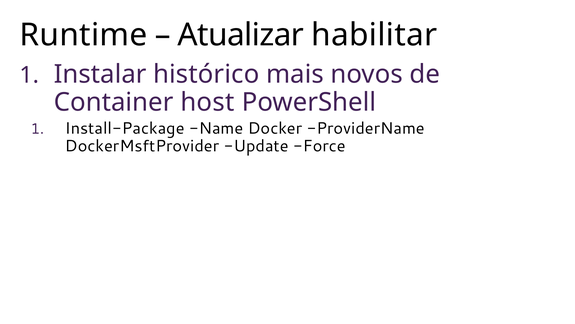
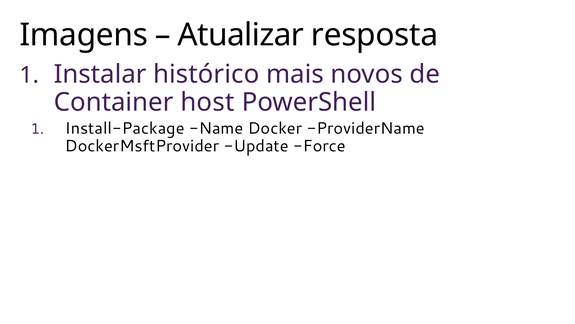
Runtime: Runtime -> Imagens
habilitar: habilitar -> resposta
